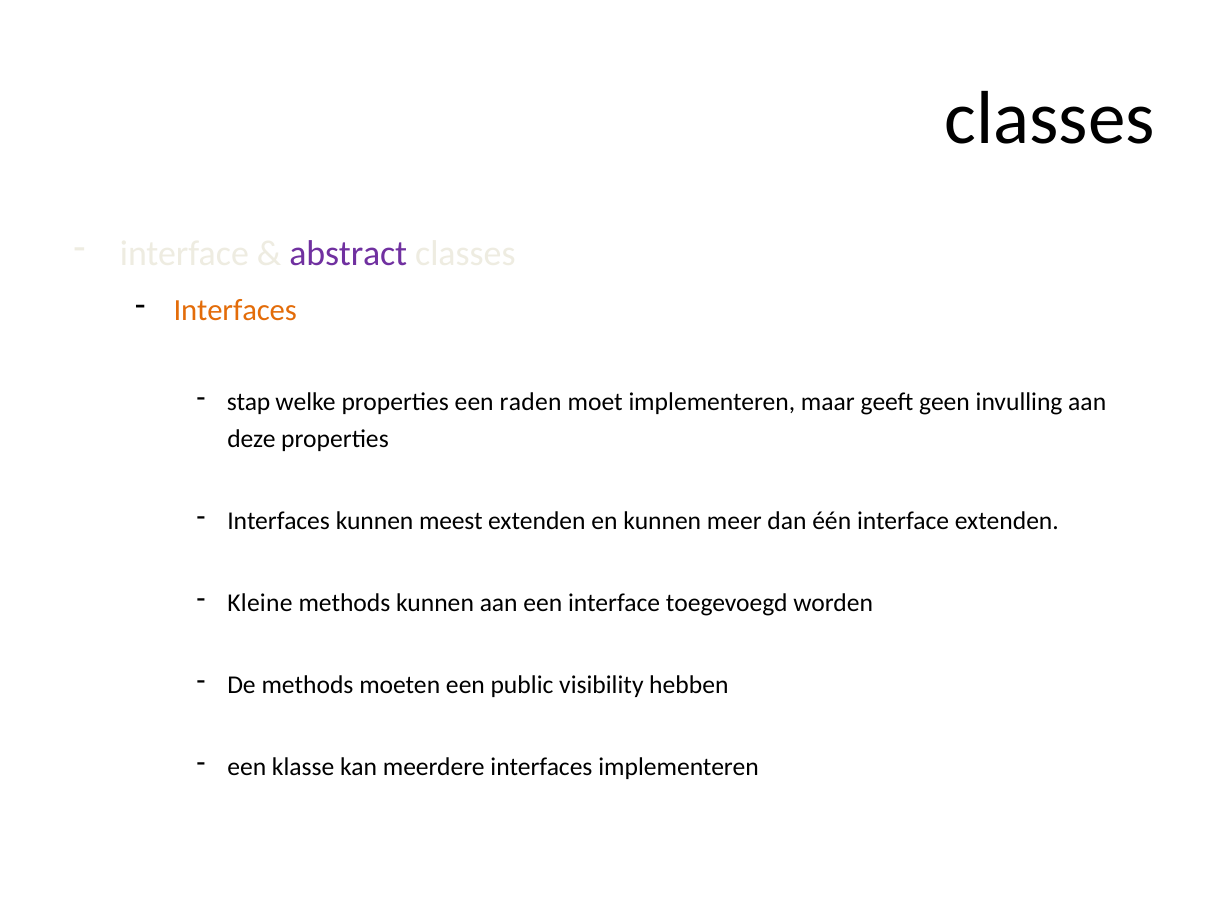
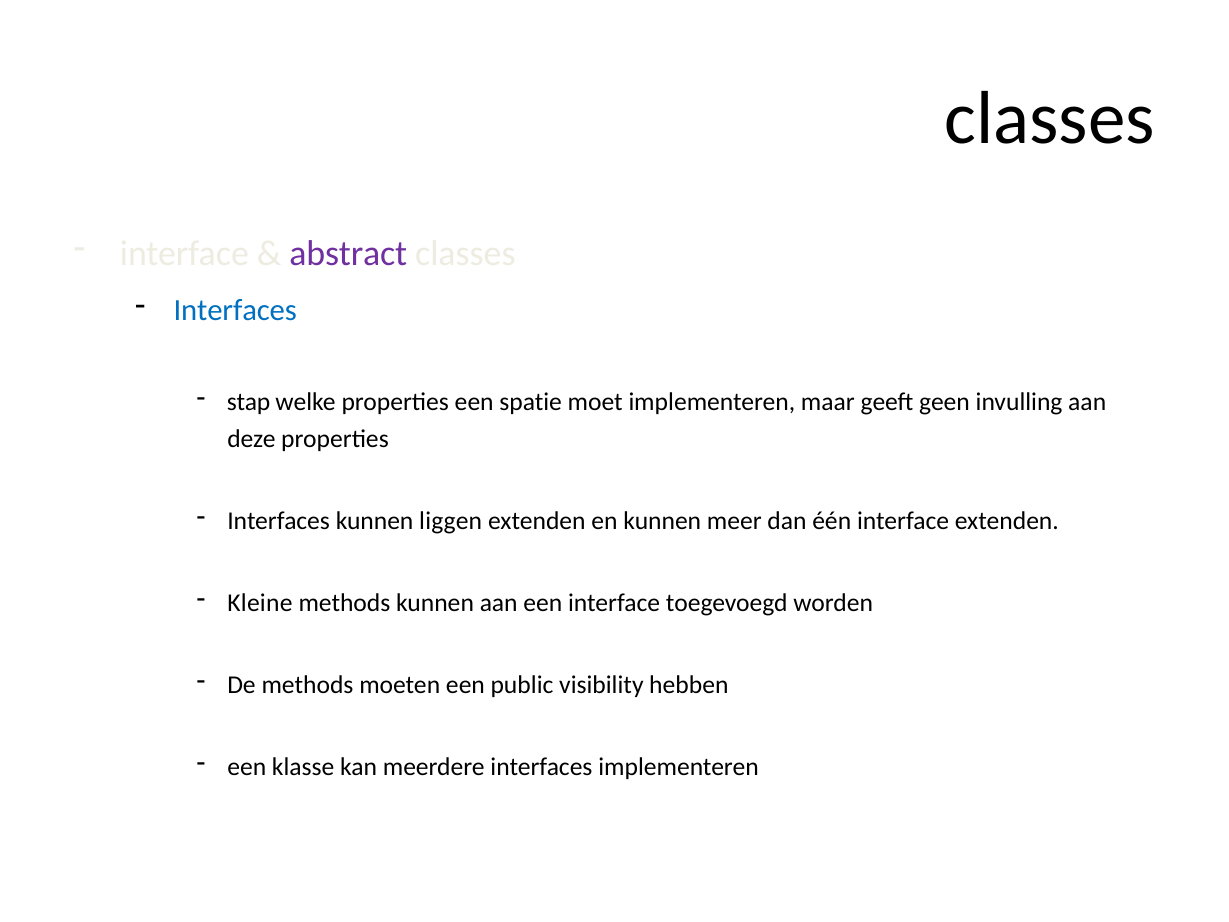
Interfaces at (235, 310) colour: orange -> blue
raden: raden -> spatie
meest: meest -> liggen
